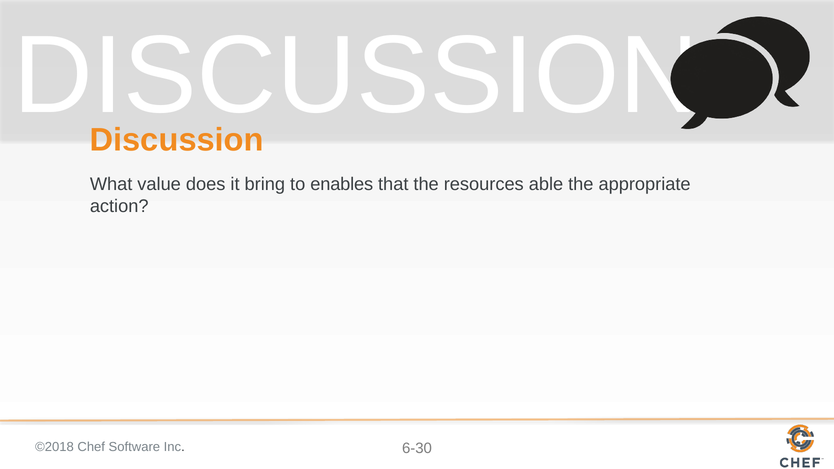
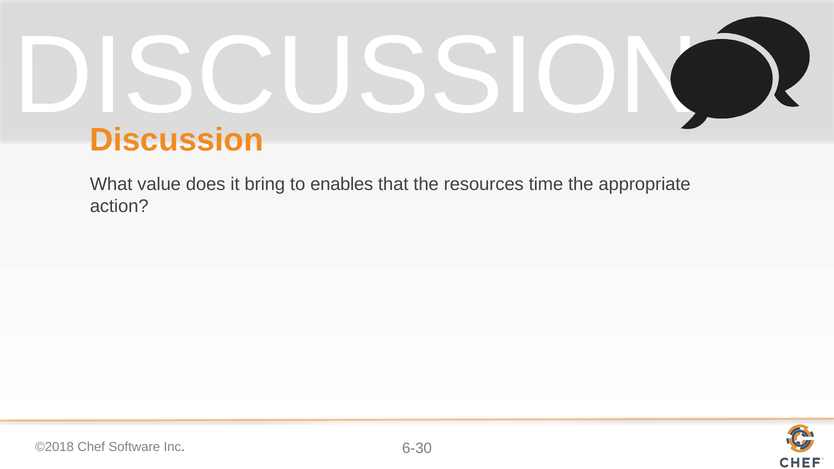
able: able -> time
